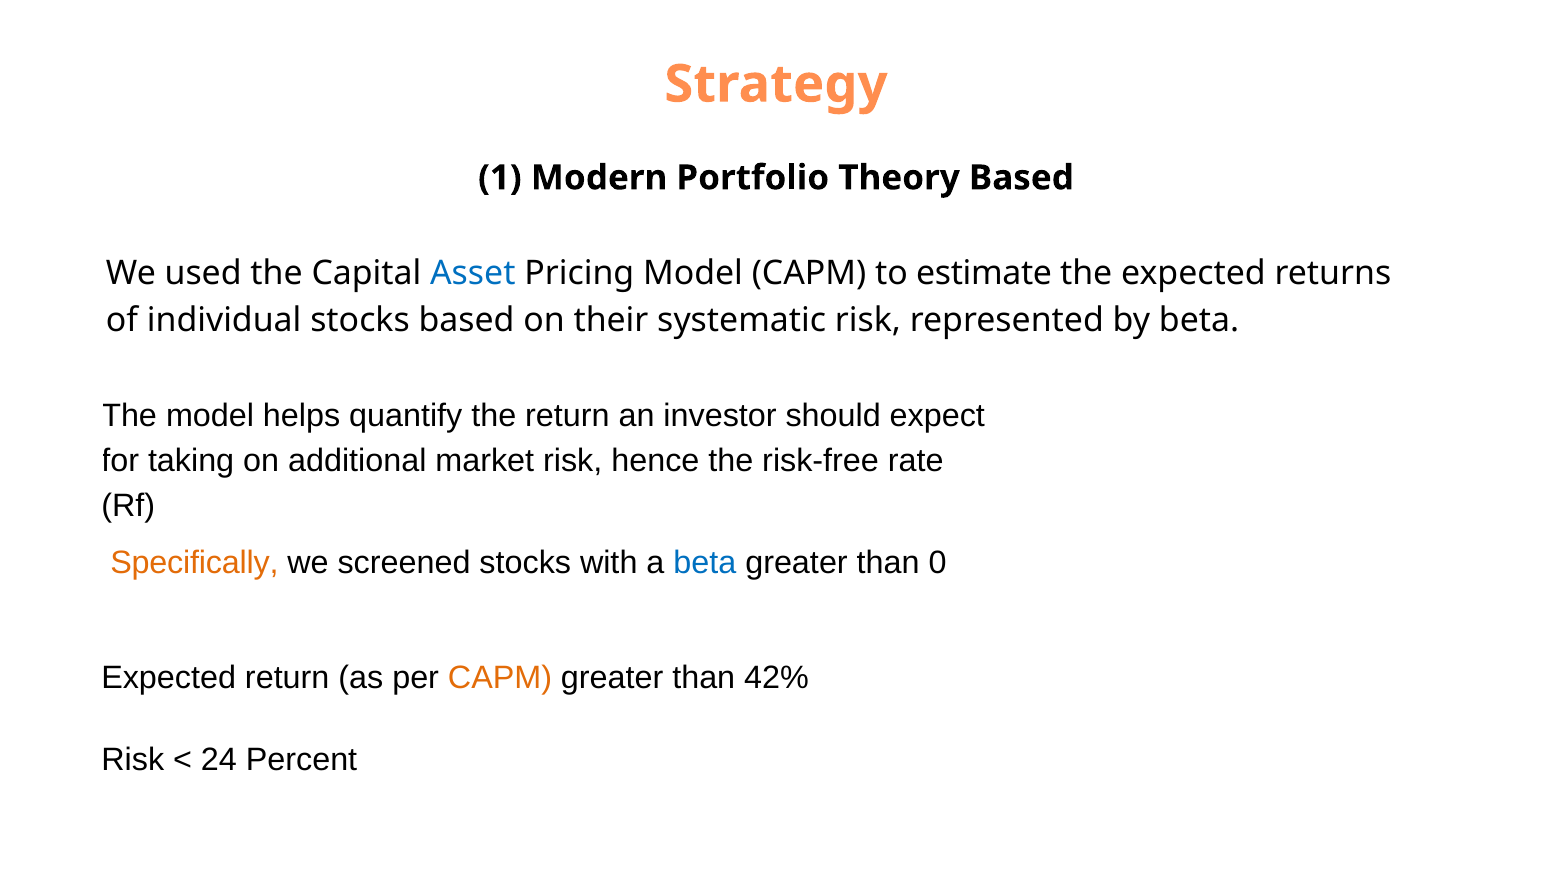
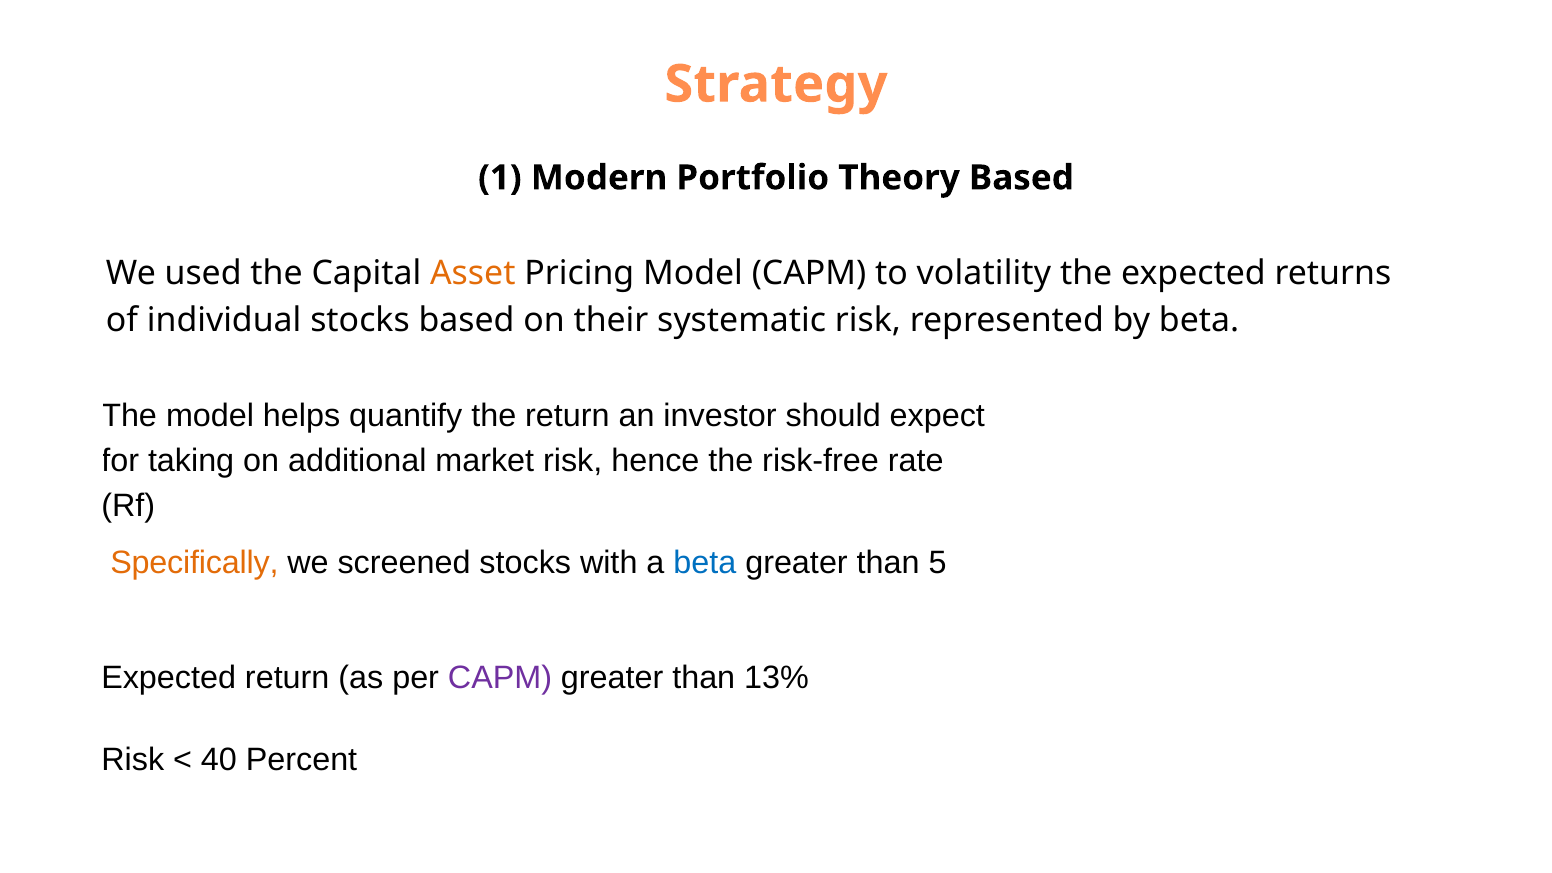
Asset colour: blue -> orange
estimate: estimate -> volatility
0: 0 -> 5
CAPM at (500, 678) colour: orange -> purple
42%: 42% -> 13%
24: 24 -> 40
